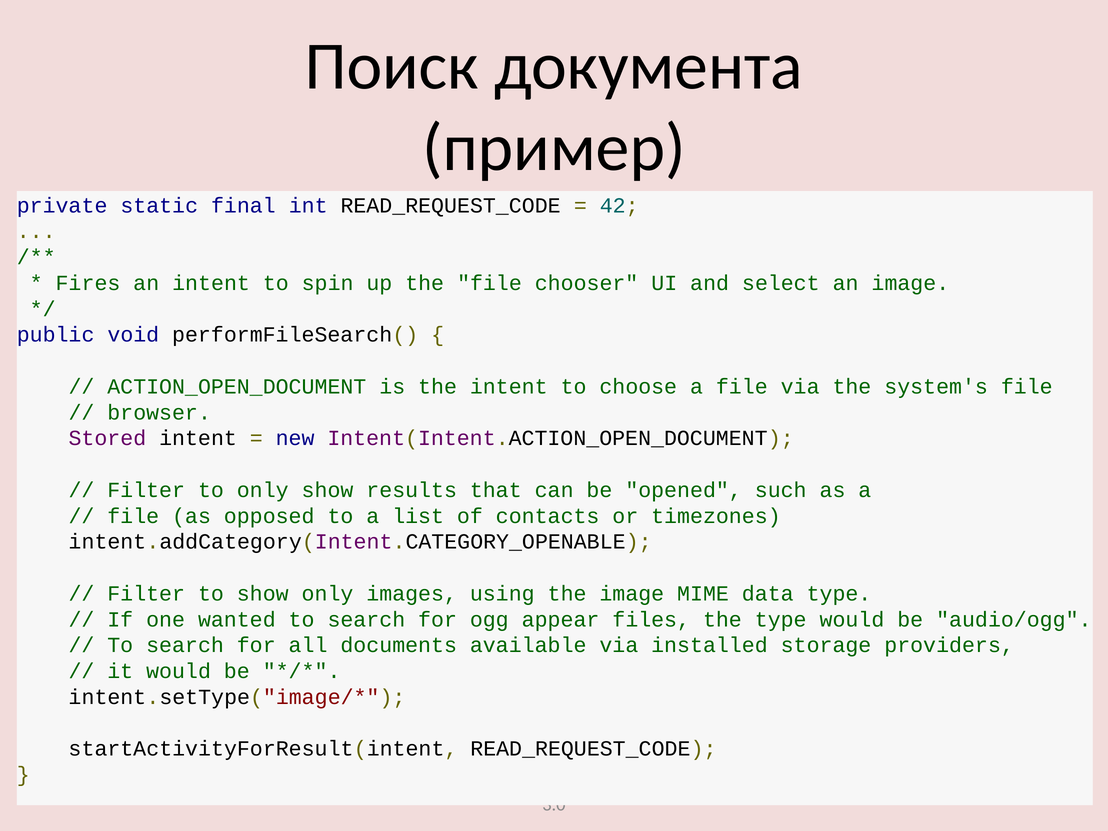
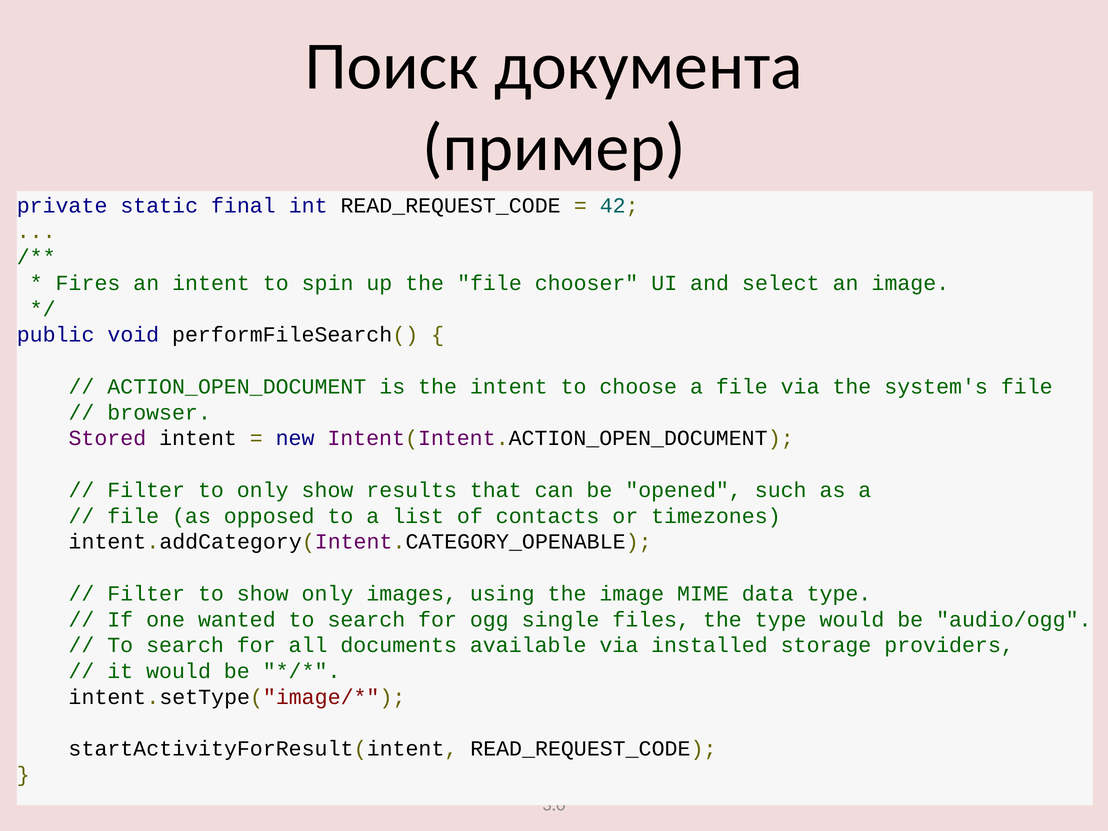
appear: appear -> single
